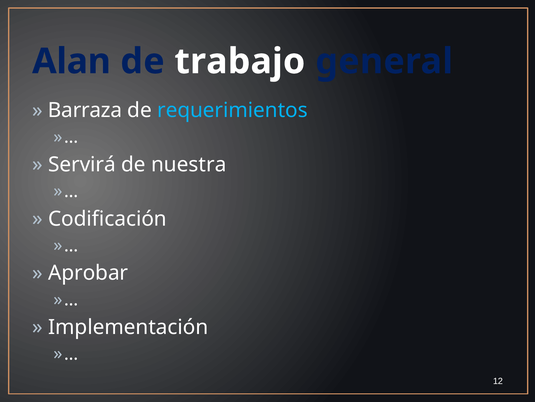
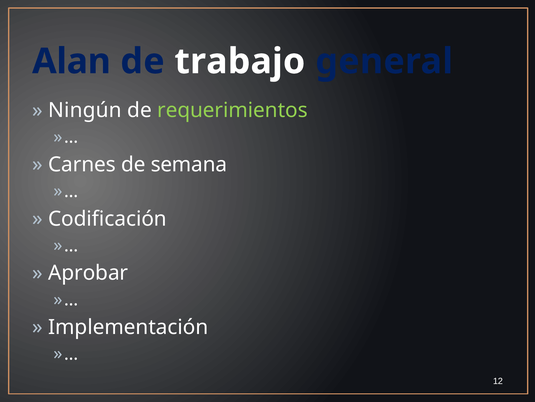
Barraza: Barraza -> Ningún
requerimientos colour: light blue -> light green
Servirá: Servirá -> Carnes
nuestra: nuestra -> semana
